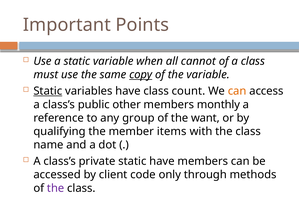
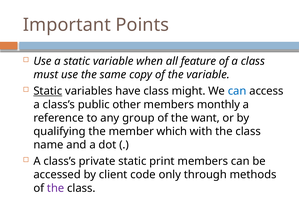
cannot: cannot -> feature
copy underline: present -> none
count: count -> might
can at (237, 91) colour: orange -> blue
items: items -> which
static have: have -> print
